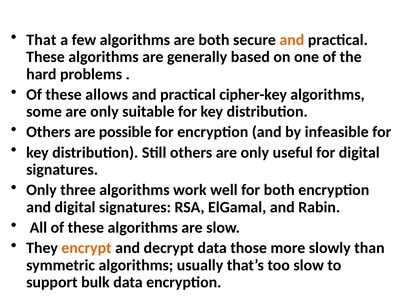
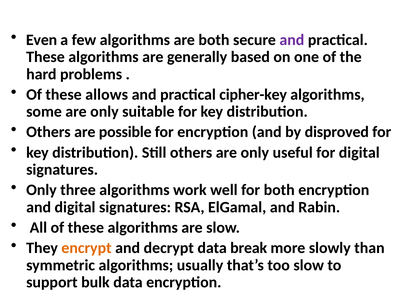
That: That -> Even
and at (292, 40) colour: orange -> purple
infeasible: infeasible -> disproved
those: those -> break
